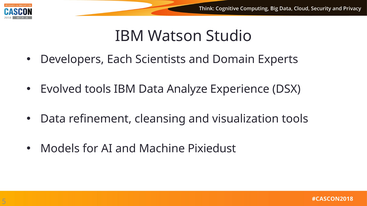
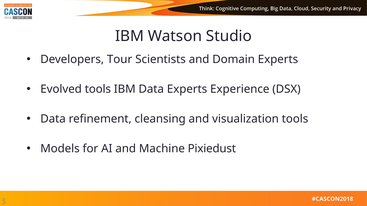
Each: Each -> Tour
Data Analyze: Analyze -> Experts
